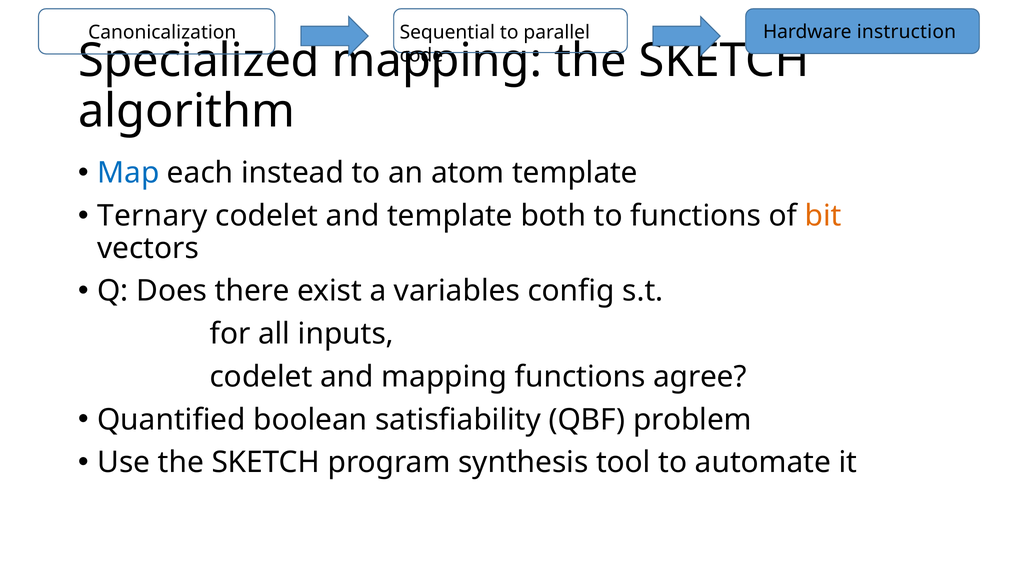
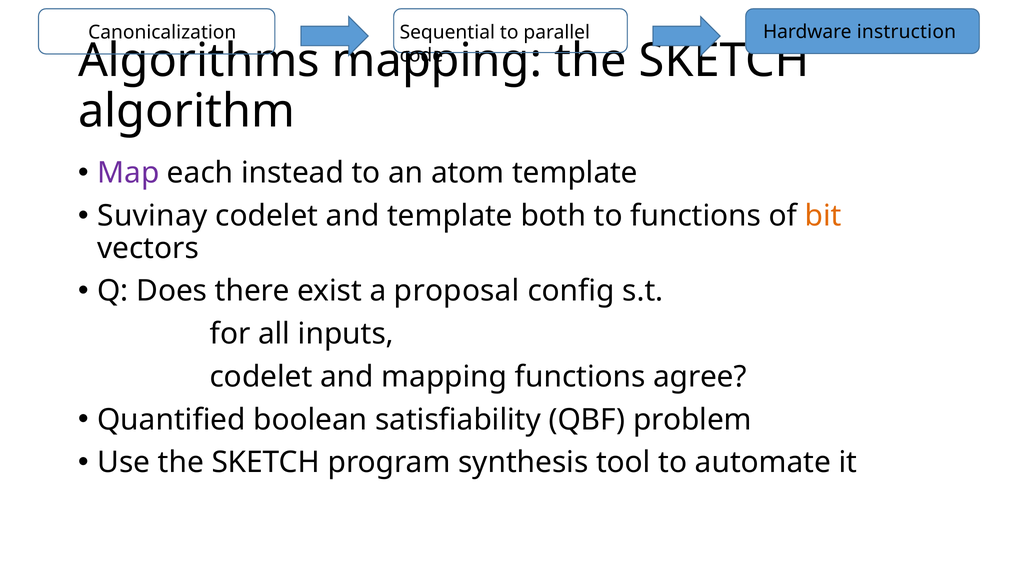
Specialized: Specialized -> Algorithms
Map colour: blue -> purple
Ternary: Ternary -> Suvinay
variables: variables -> proposal
